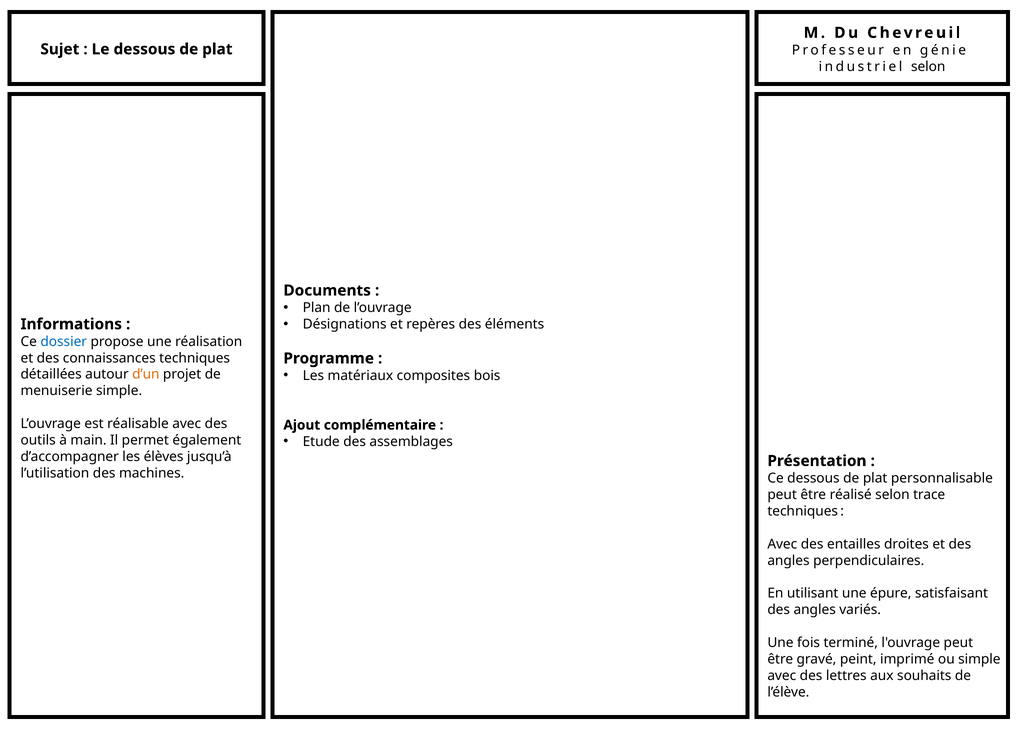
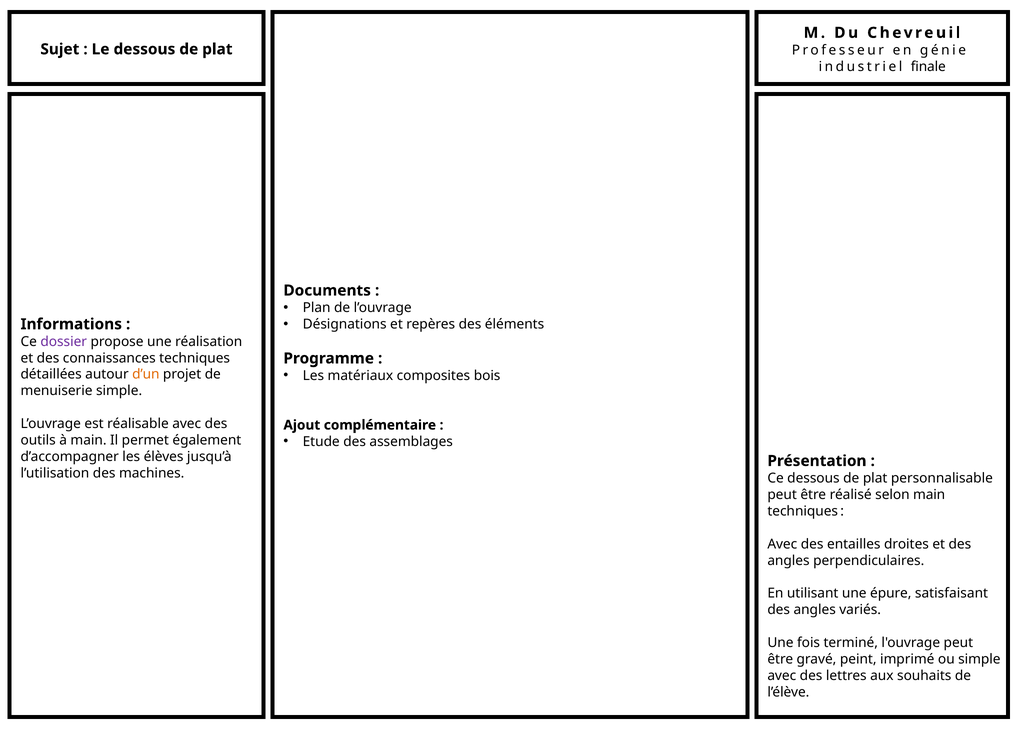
industriel selon: selon -> finale
dossier colour: blue -> purple
selon trace: trace -> main
